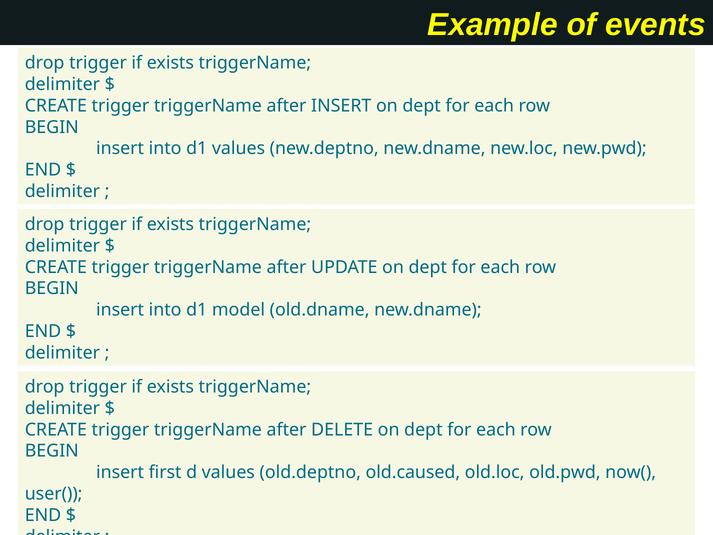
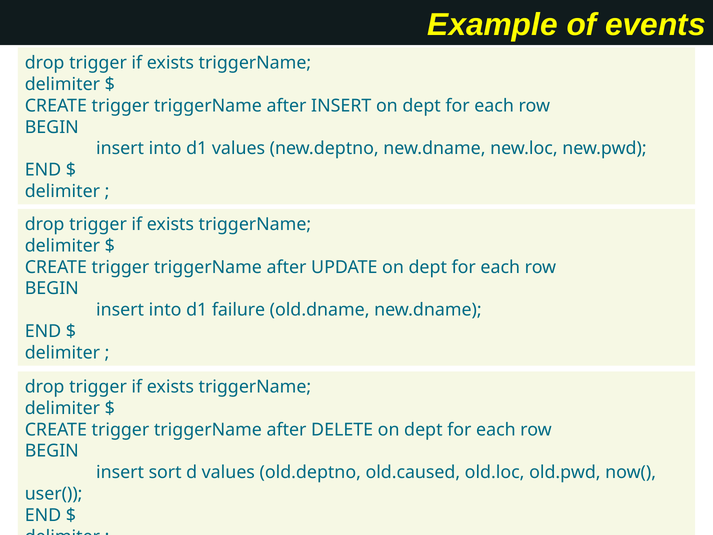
model: model -> failure
first: first -> sort
